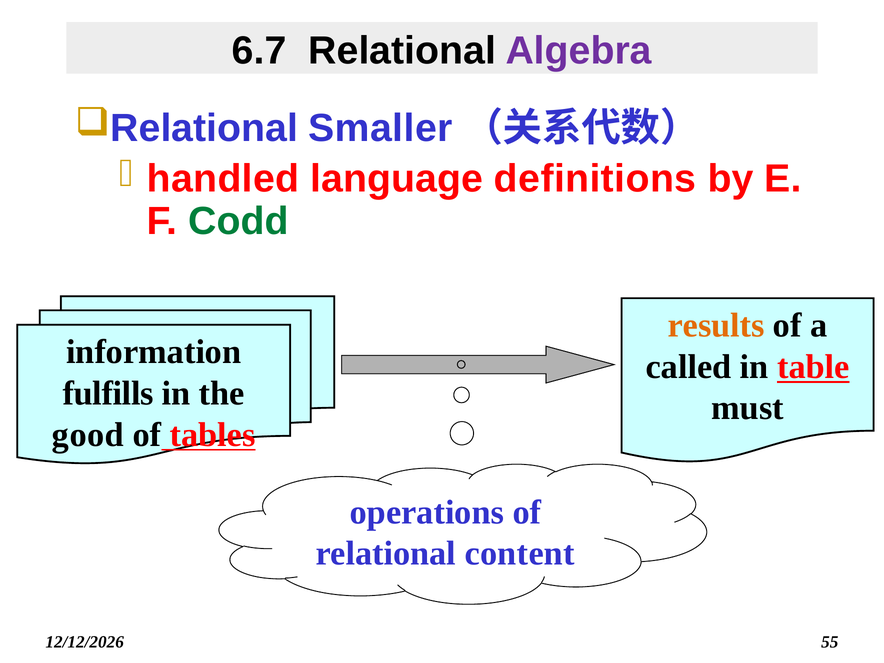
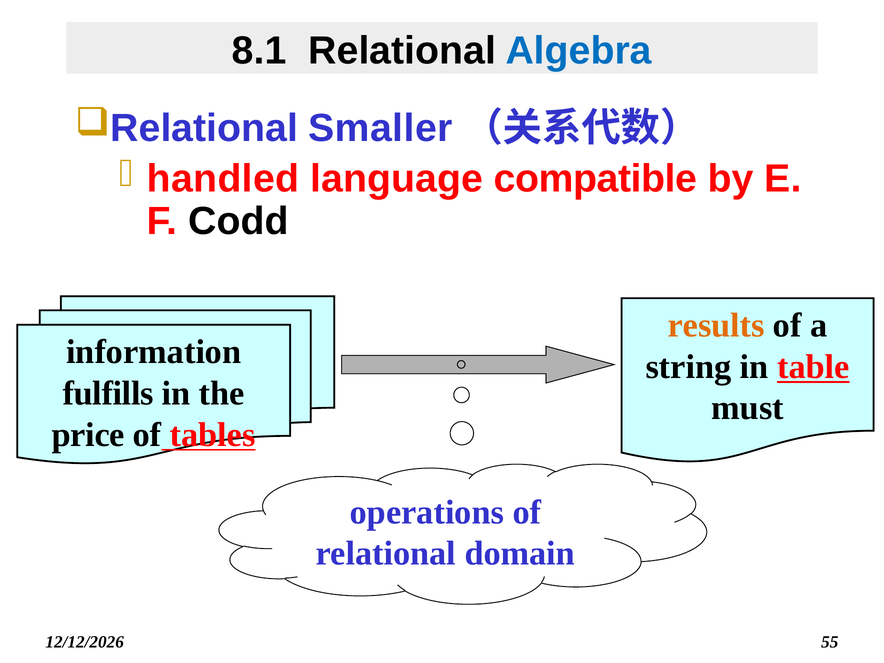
6.7: 6.7 -> 8.1
Algebra colour: purple -> blue
definitions: definitions -> compatible
Codd colour: green -> black
called: called -> string
good: good -> price
content: content -> domain
